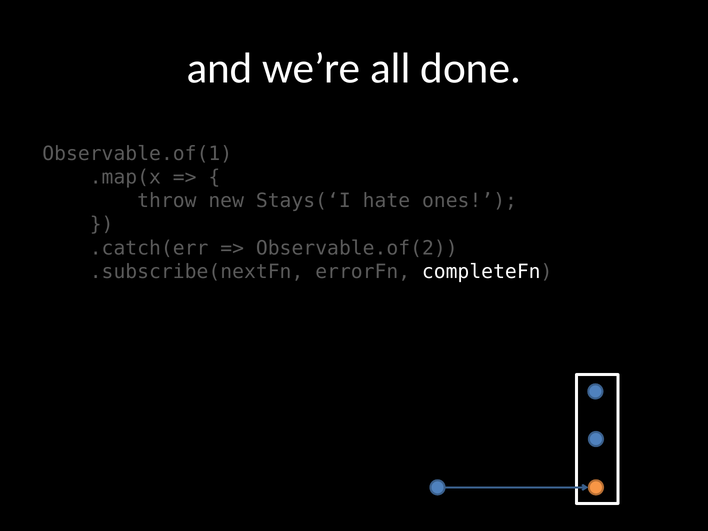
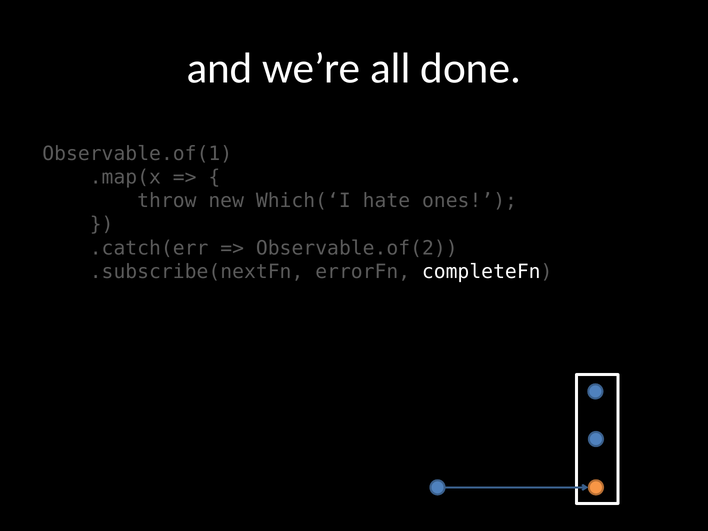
Stays(‘I: Stays(‘I -> Which(‘I
